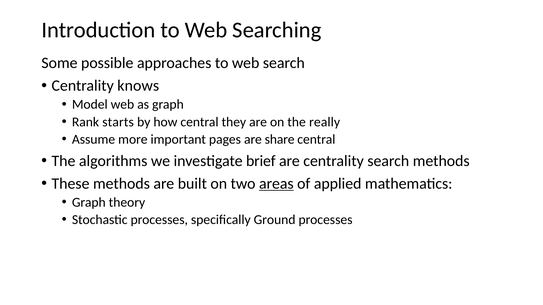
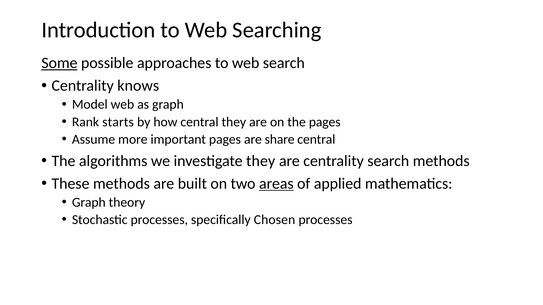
Some underline: none -> present
the really: really -> pages
investigate brief: brief -> they
Ground: Ground -> Chosen
